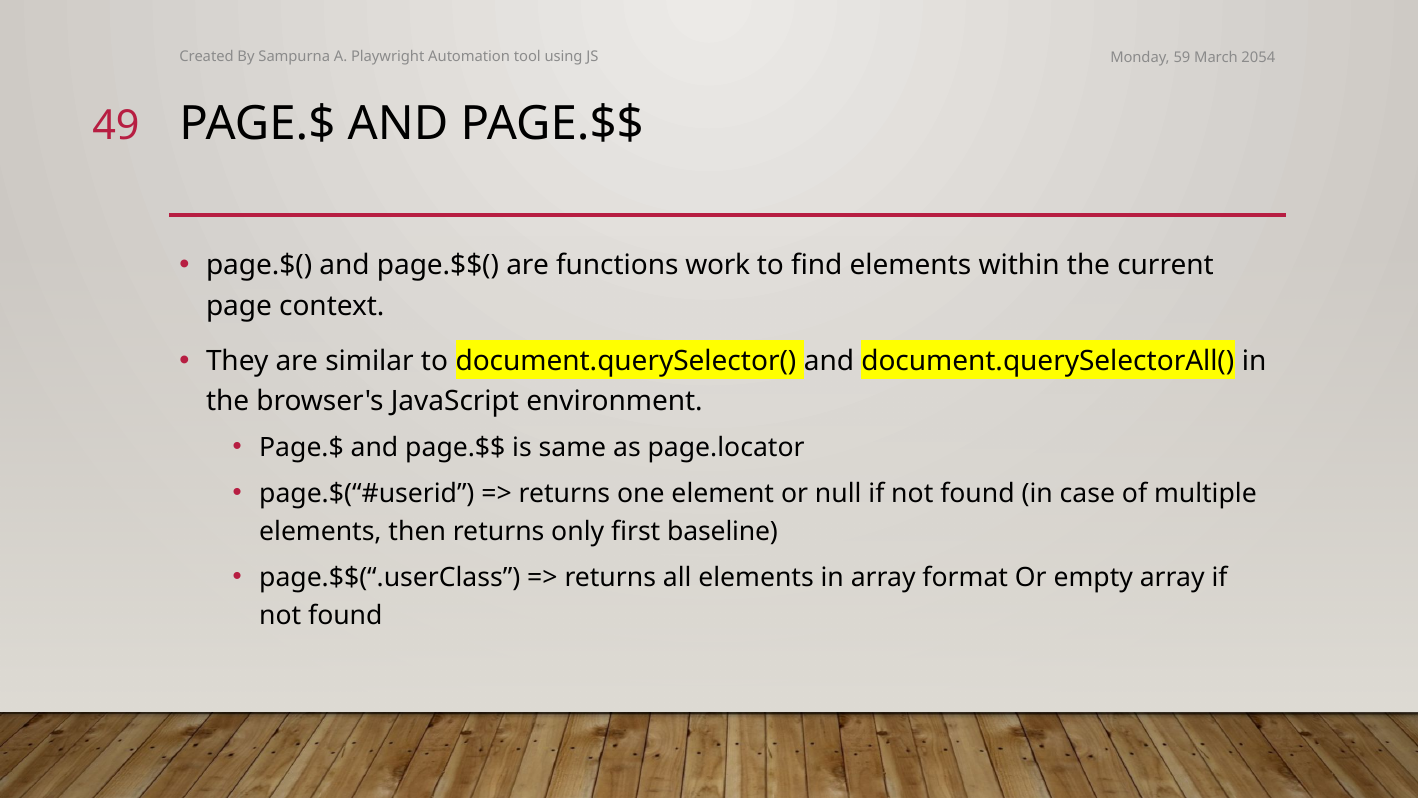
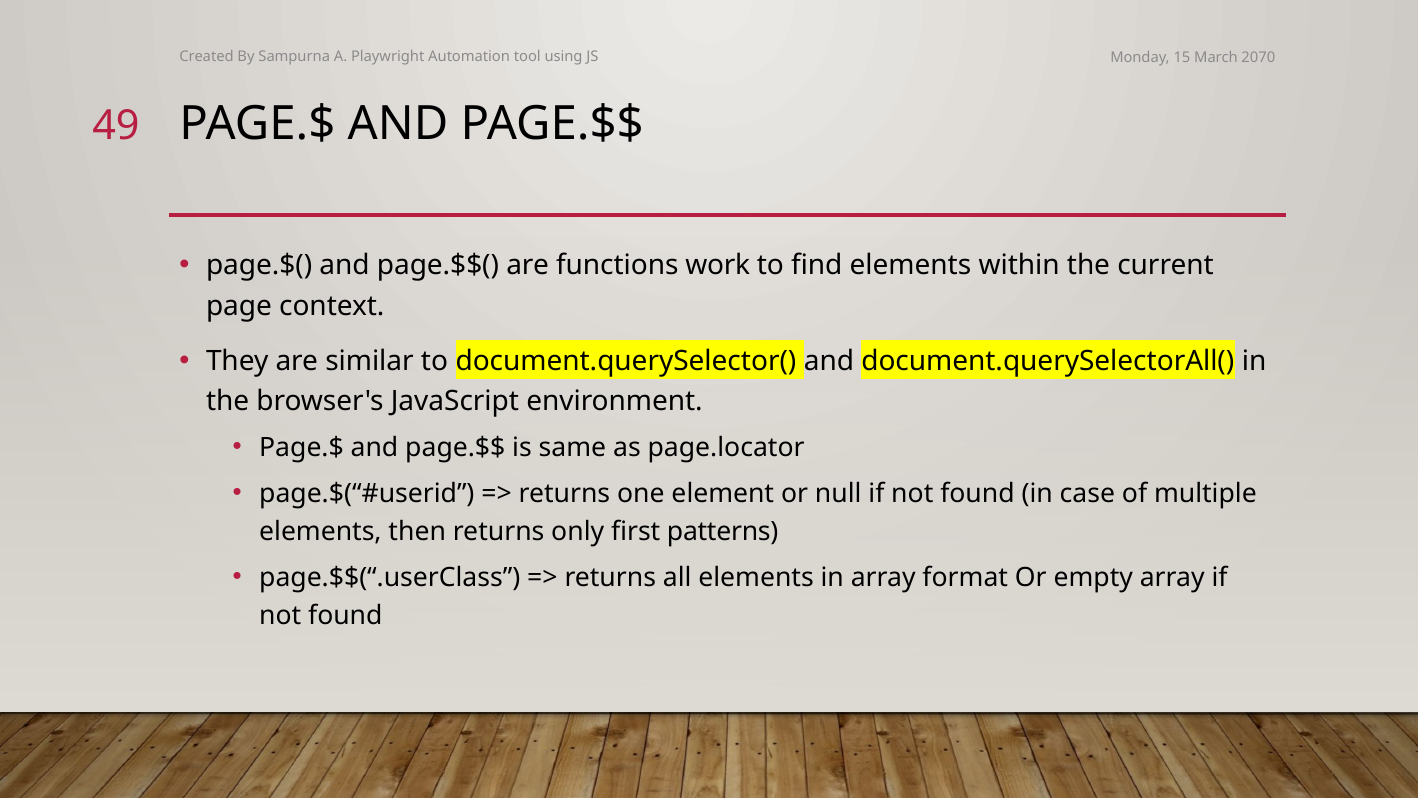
59: 59 -> 15
2054: 2054 -> 2070
baseline: baseline -> patterns
